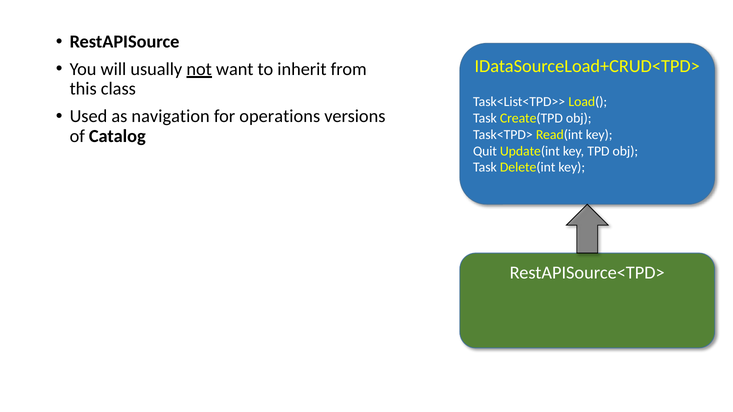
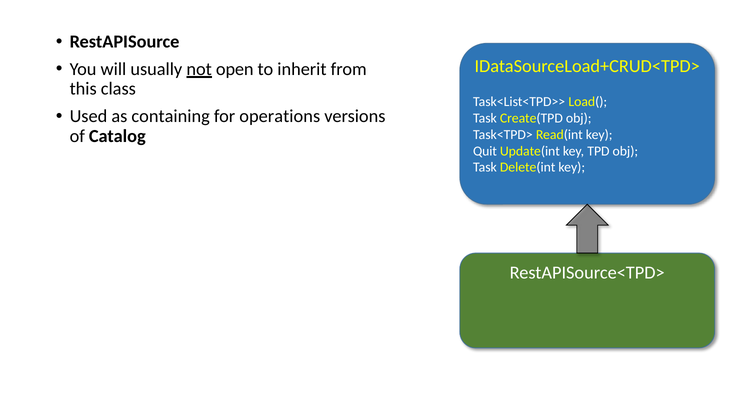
want: want -> open
navigation: navigation -> containing
